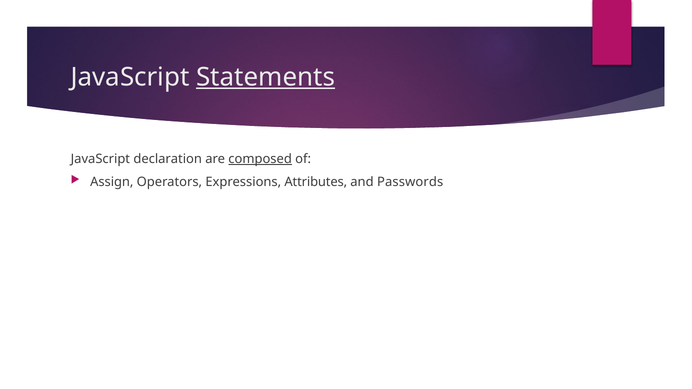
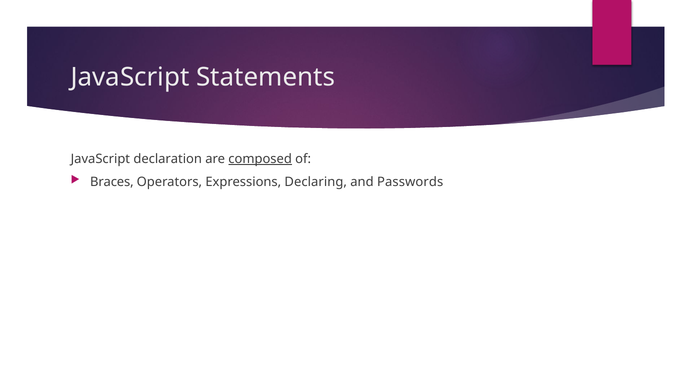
Statements underline: present -> none
Assign: Assign -> Braces
Attributes: Attributes -> Declaring
